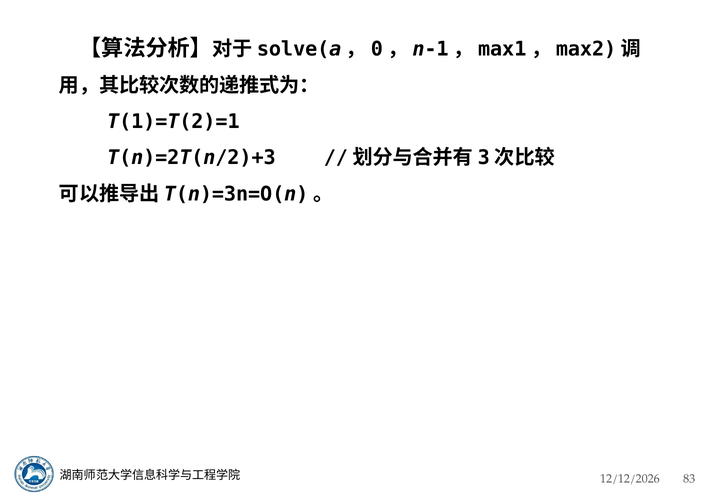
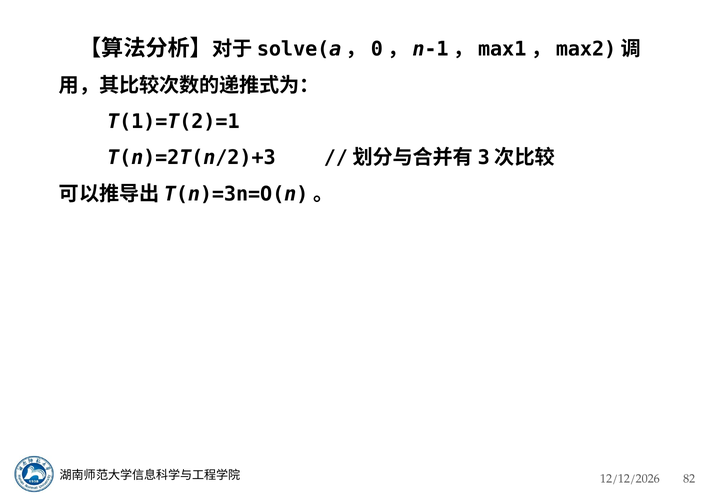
83: 83 -> 82
